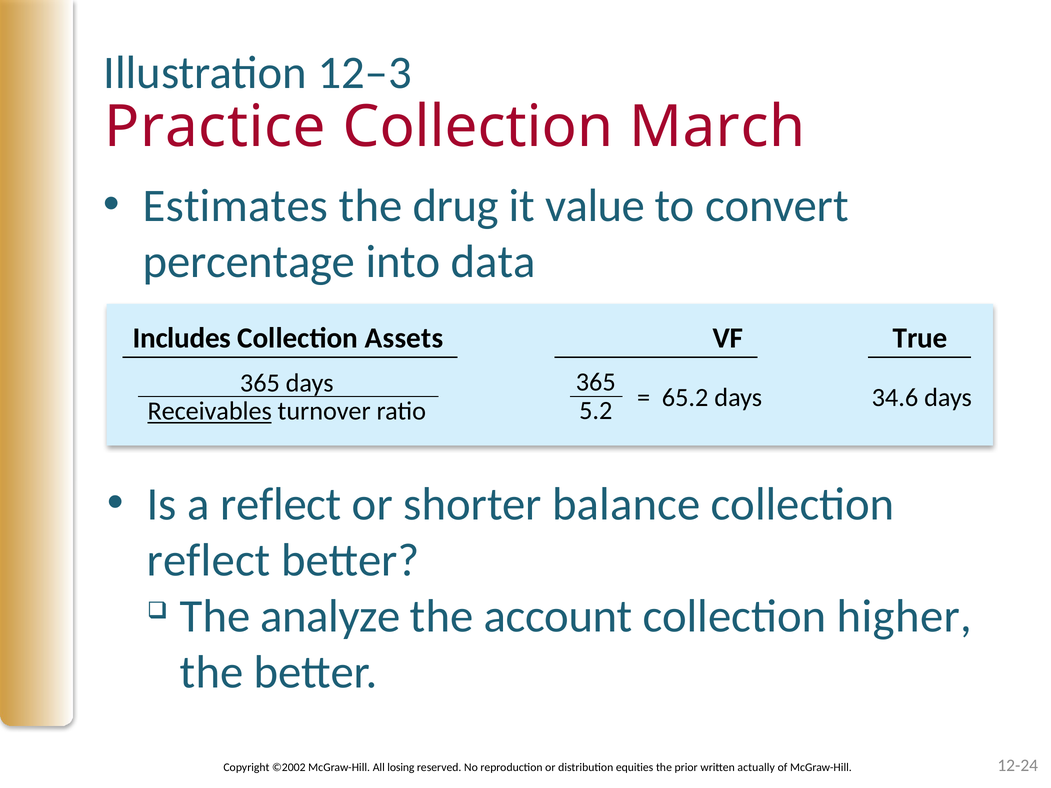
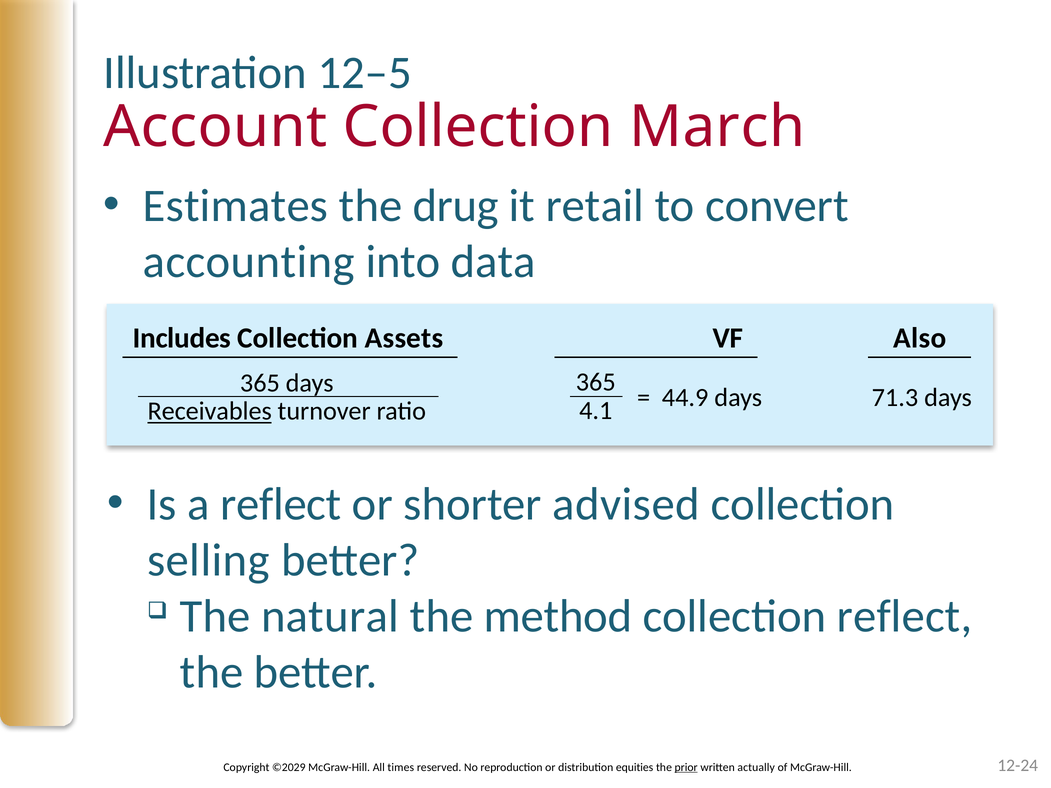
12–3: 12–3 -> 12–5
Practice: Practice -> Account
value: value -> retail
percentage: percentage -> accounting
True: True -> Also
65.2: 65.2 -> 44.9
34.6: 34.6 -> 71.3
5.2: 5.2 -> 4.1
balance: balance -> advised
reflect at (209, 561): reflect -> selling
analyze: analyze -> natural
account: account -> method
collection higher: higher -> reflect
©2002: ©2002 -> ©2029
losing: losing -> times
prior underline: none -> present
